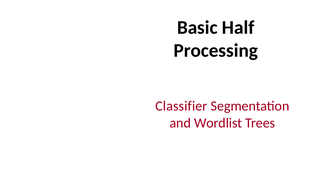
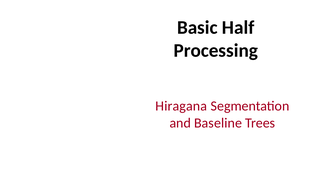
Classifier: Classifier -> Hiragana
Wordlist: Wordlist -> Baseline
